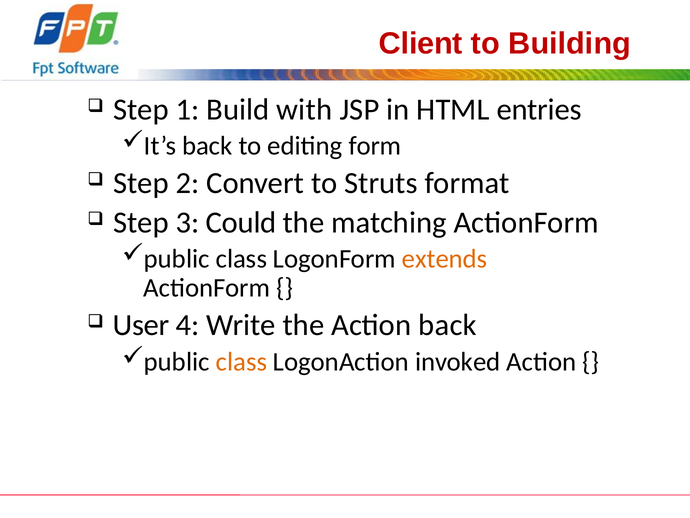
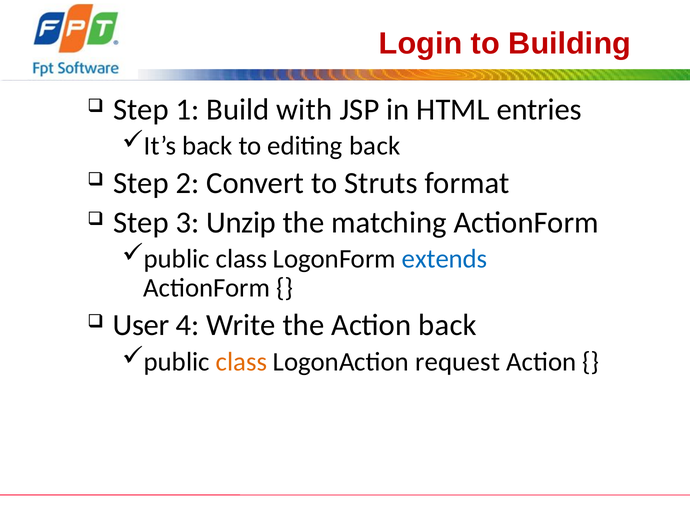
Client: Client -> Login
editing form: form -> back
Could: Could -> Unzip
extends colour: orange -> blue
invoked: invoked -> request
